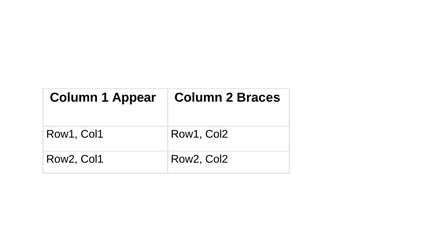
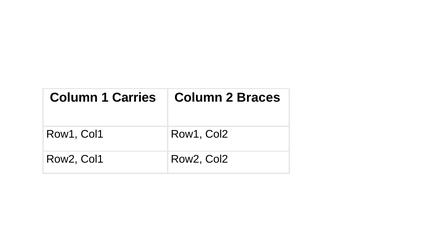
Appear: Appear -> Carries
